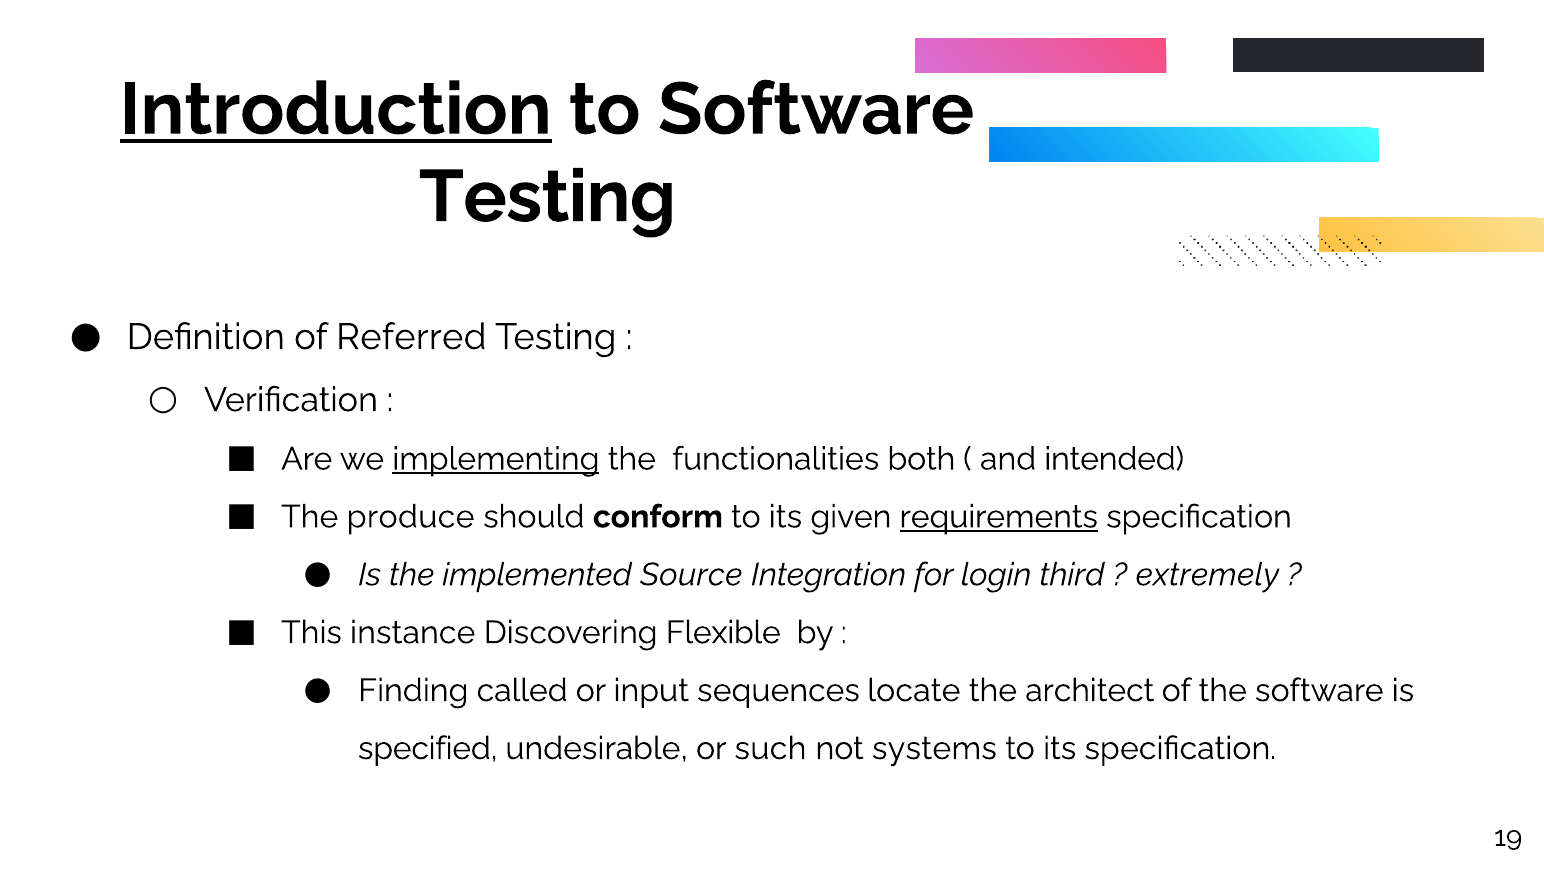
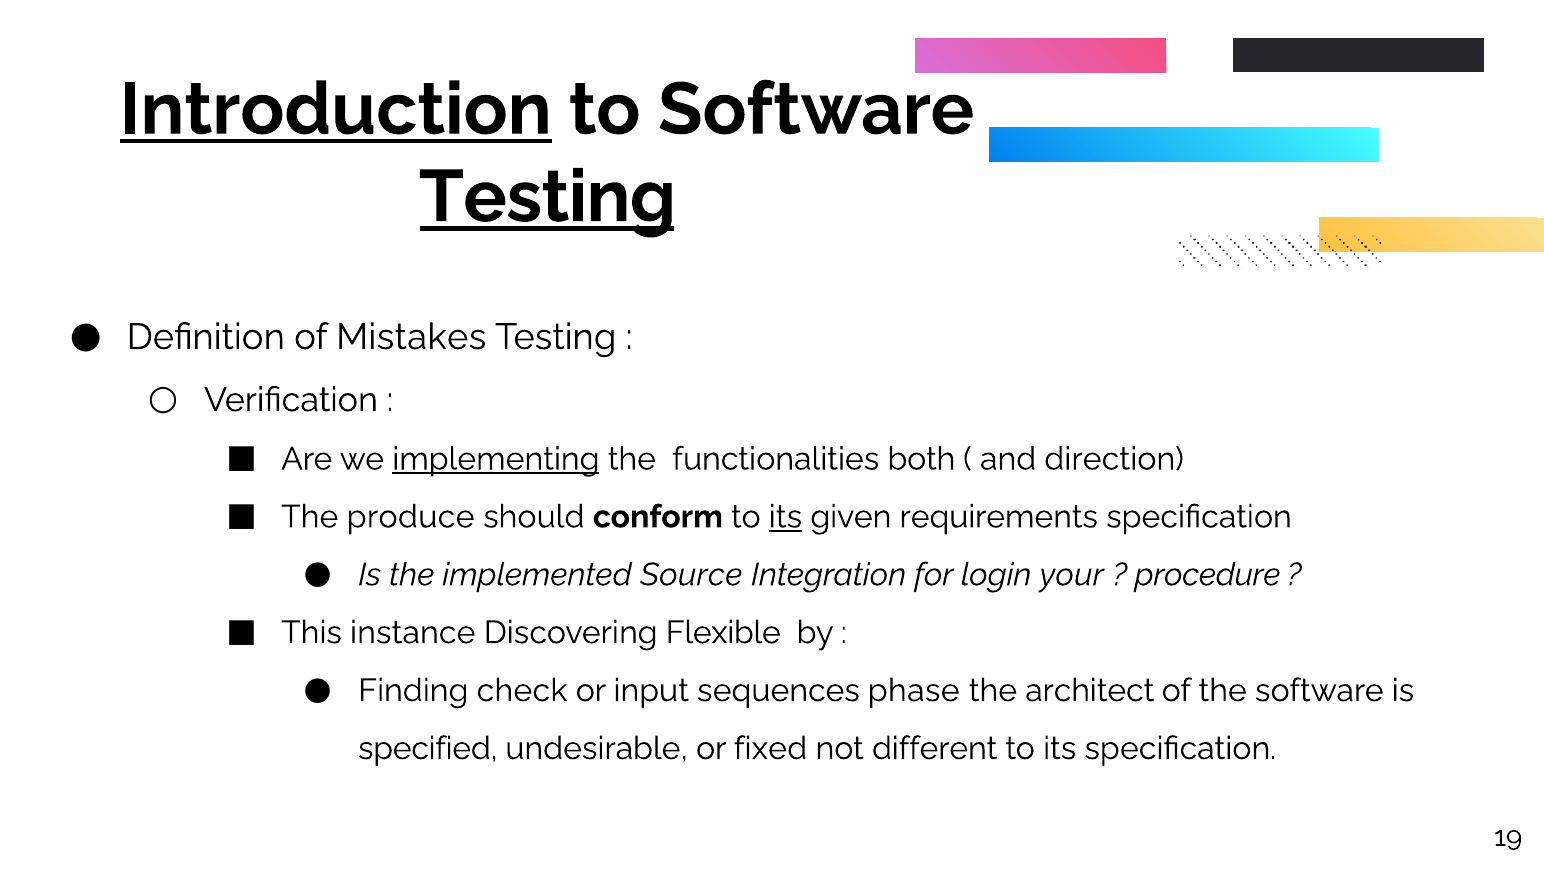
Testing at (547, 197) underline: none -> present
Referred: Referred -> Mistakes
intended: intended -> direction
its at (785, 517) underline: none -> present
requirements underline: present -> none
third: third -> your
extremely: extremely -> procedure
called: called -> check
locate: locate -> phase
such: such -> fixed
systems: systems -> different
